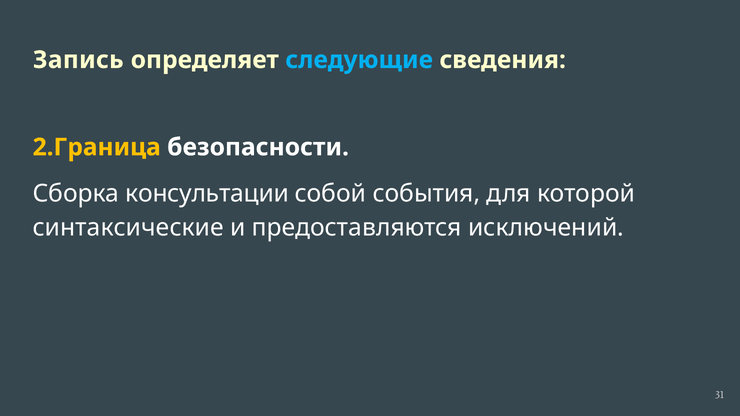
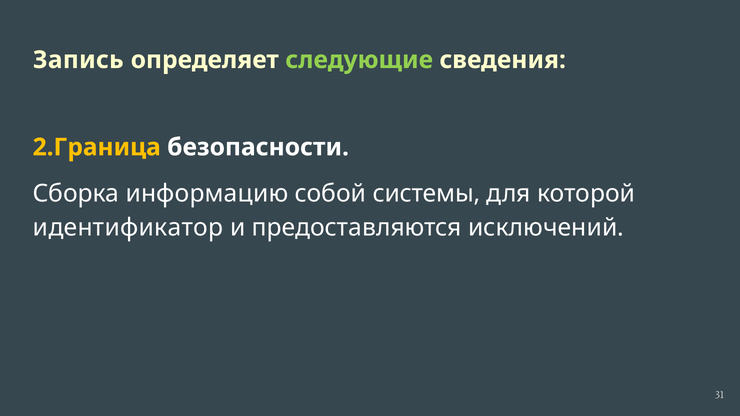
следующие colour: light blue -> light green
консультации: консультации -> информацию
события: события -> системы
синтаксические: синтаксические -> идентификатор
